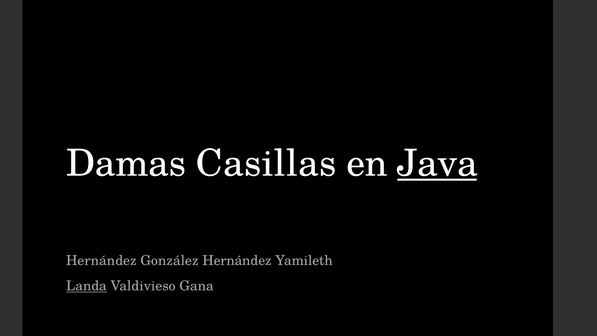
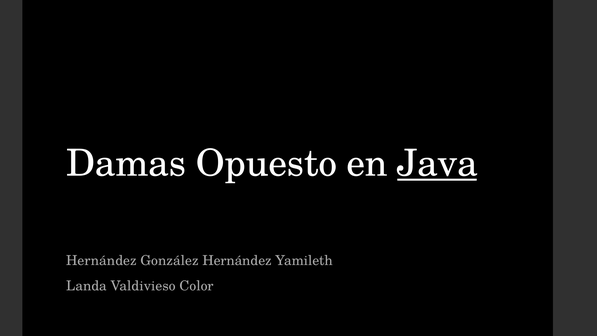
Casillas: Casillas -> Opuesto
Landa underline: present -> none
Gana: Gana -> Color
